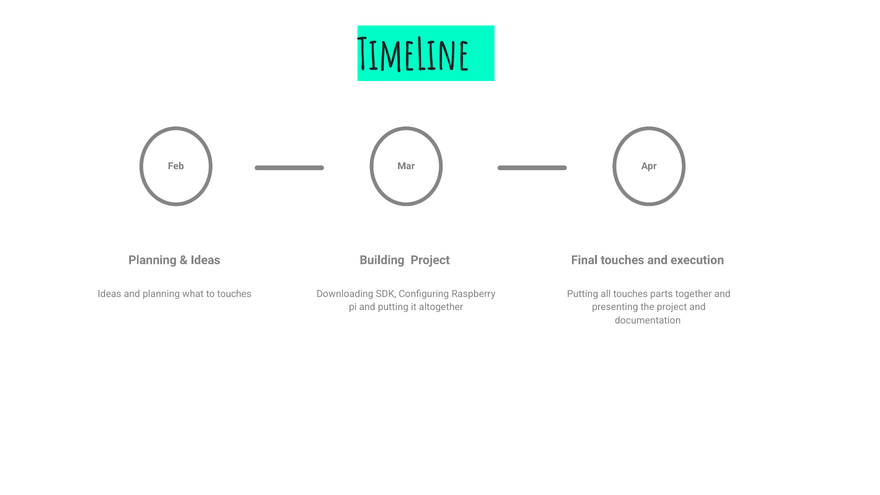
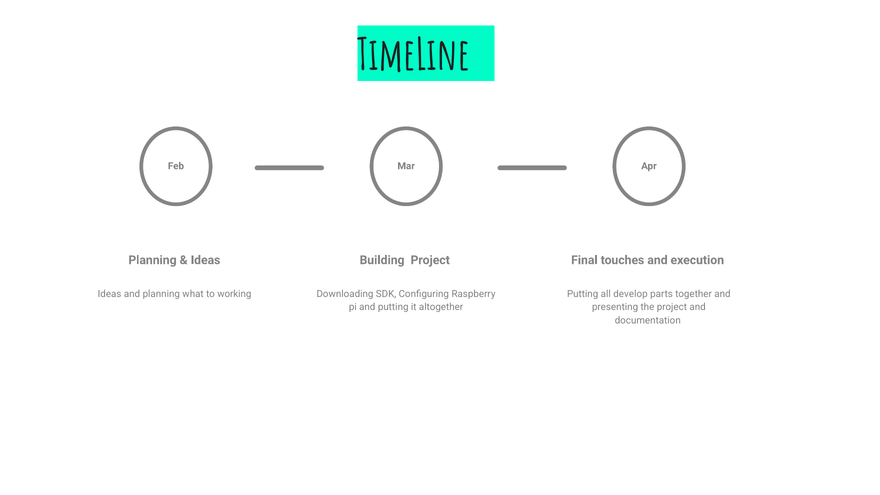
to touches: touches -> working
all touches: touches -> develop
